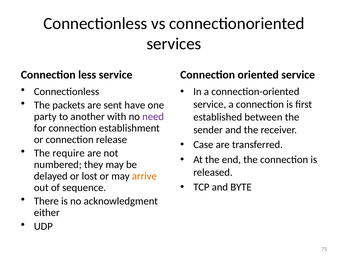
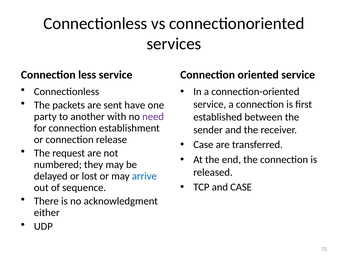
require: require -> request
arrive colour: orange -> blue
and BYTE: BYTE -> CASE
